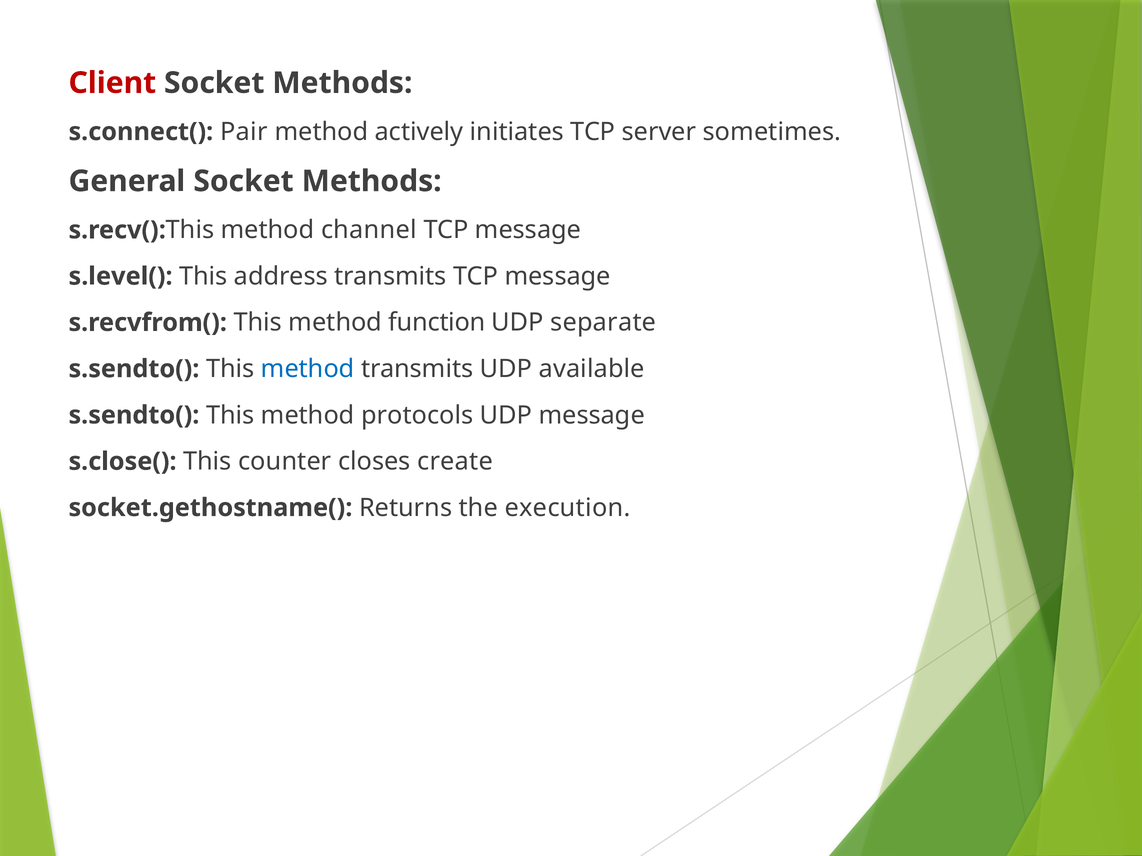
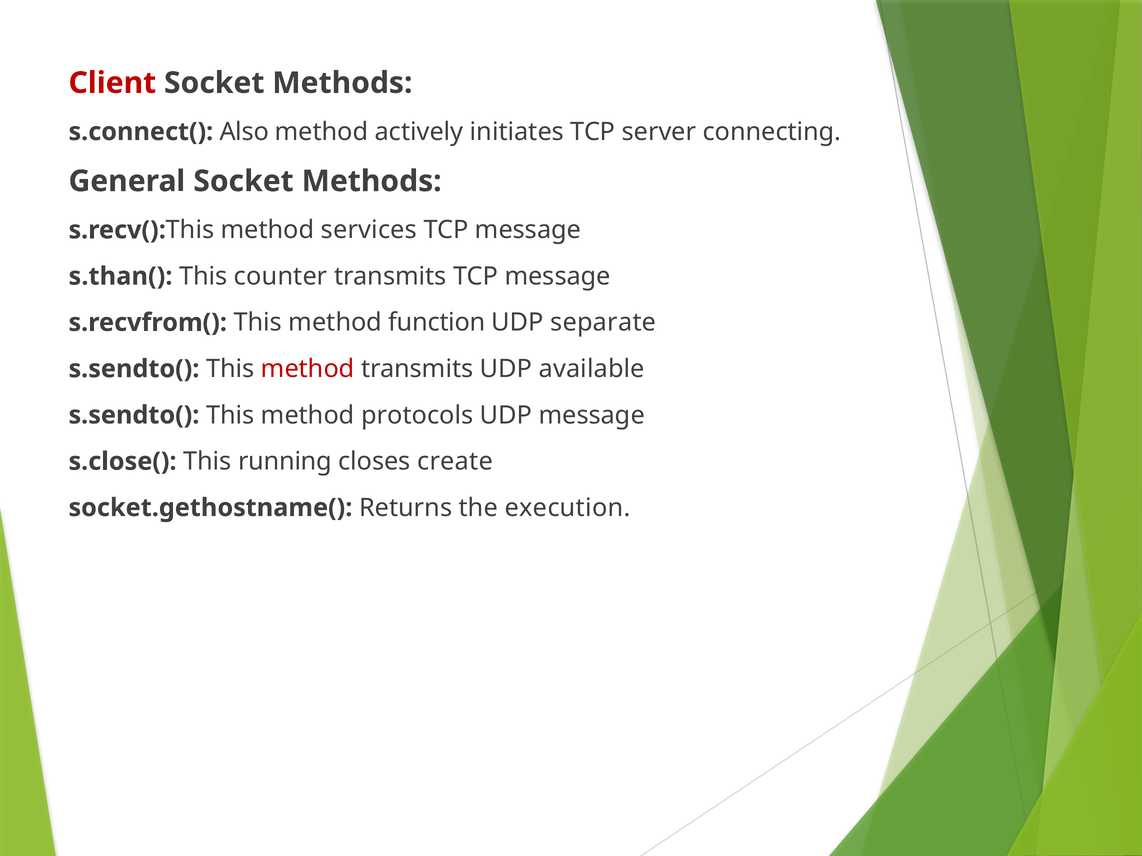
Pair: Pair -> Also
sometimes: sometimes -> connecting
channel: channel -> services
s.level(: s.level( -> s.than(
address: address -> counter
method at (308, 369) colour: blue -> red
counter: counter -> running
